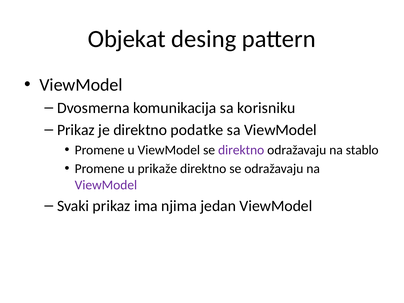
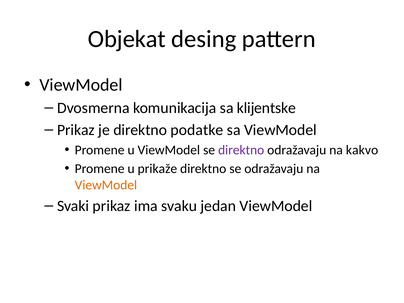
korisniku: korisniku -> klijentske
stablo: stablo -> kakvo
ViewModel at (106, 185) colour: purple -> orange
njima: njima -> svaku
